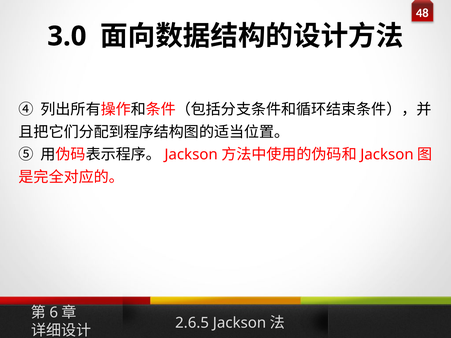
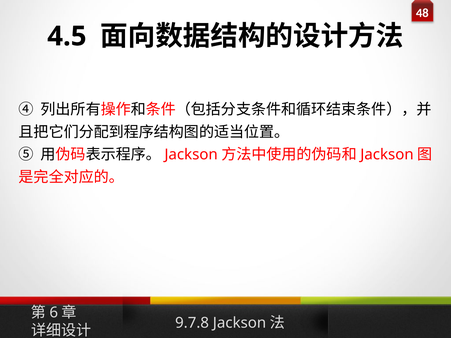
3.0: 3.0 -> 4.5
2.6.5: 2.6.5 -> 9.7.8
